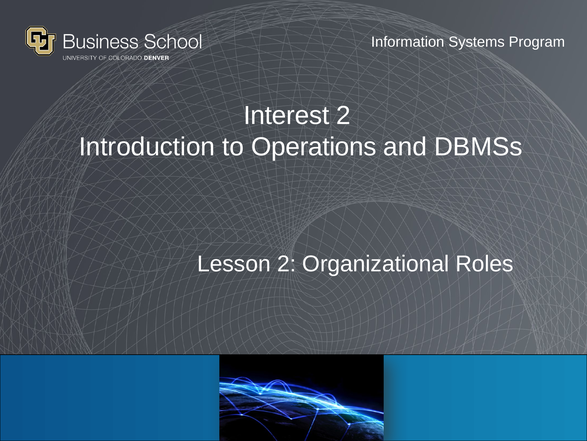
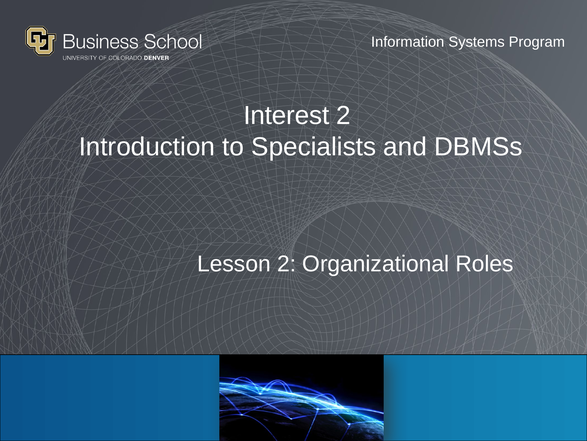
Operations: Operations -> Specialists
